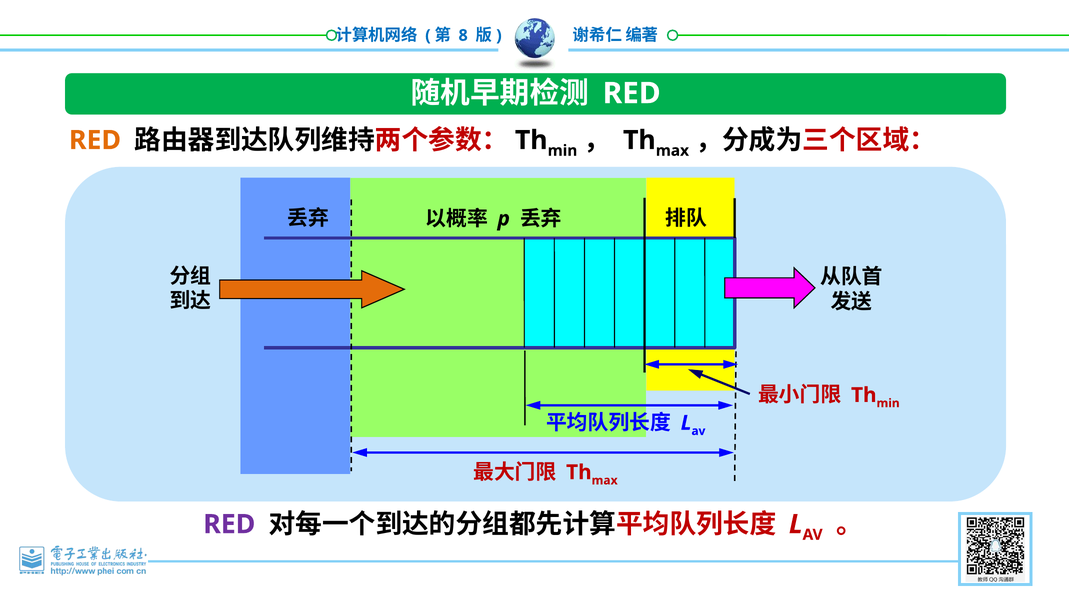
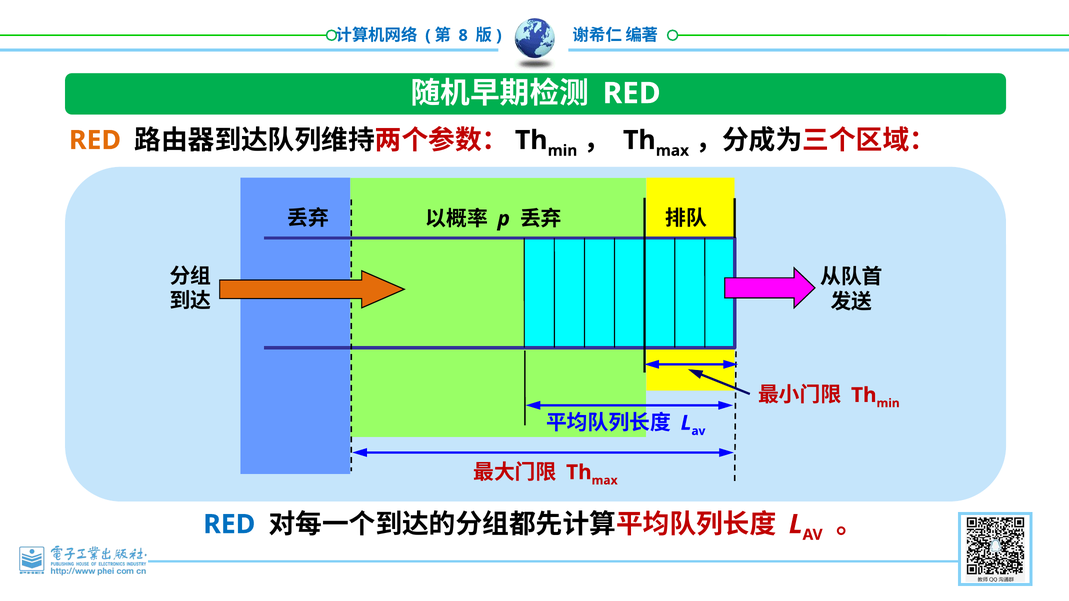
RED at (229, 525) colour: purple -> blue
